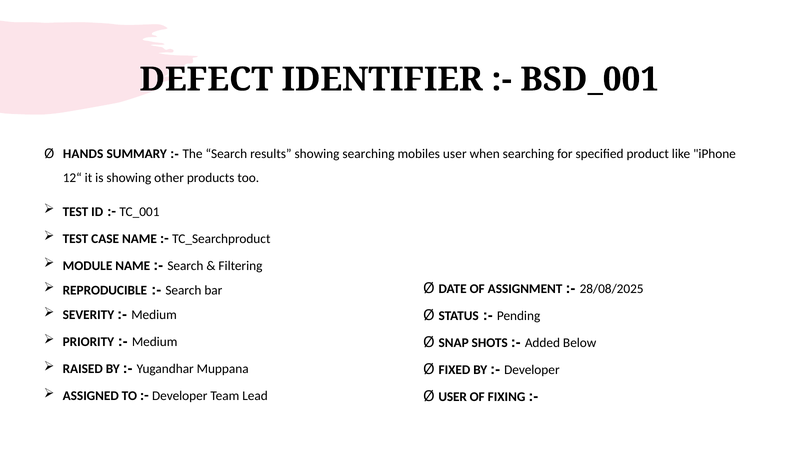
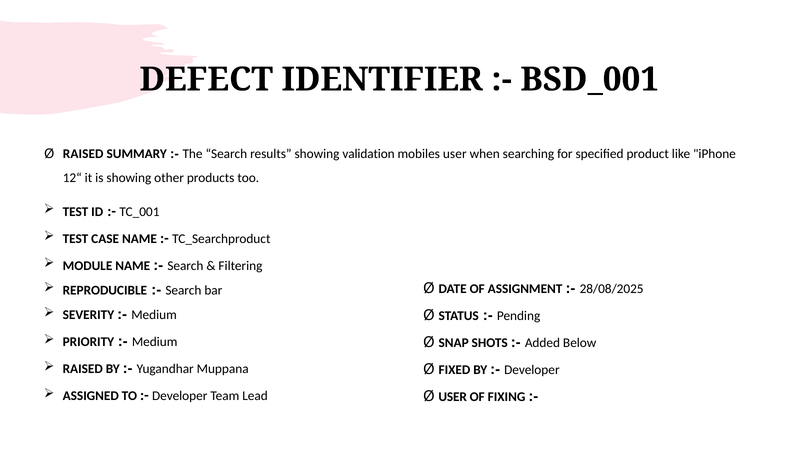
Ø HANDS: HANDS -> RAISED
showing searching: searching -> validation
